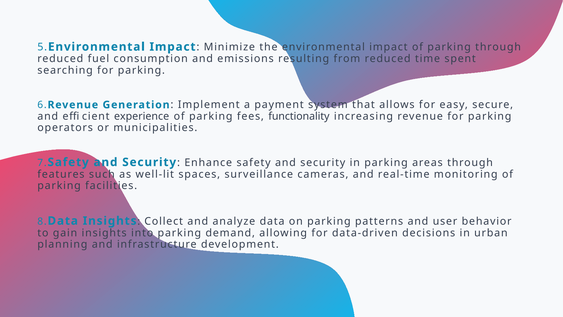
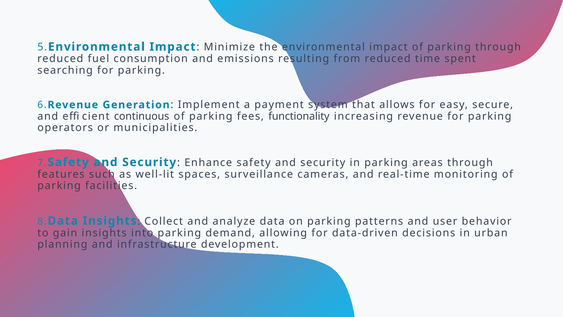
experience: experience -> continuous
